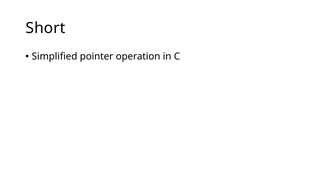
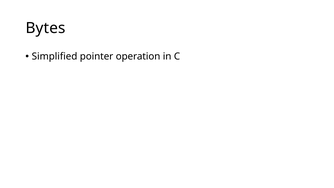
Short: Short -> Bytes
